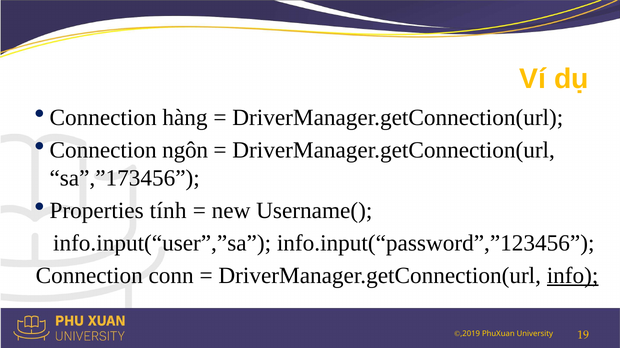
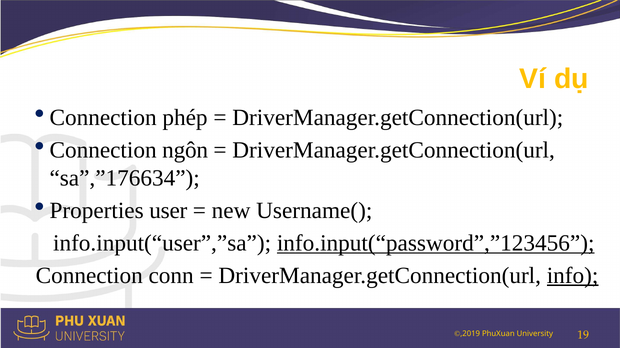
hàng: hàng -> phép
sa”,”173456: sa”,”173456 -> sa”,”176634
tính: tính -> user
info.input(“password”,”123456 underline: none -> present
